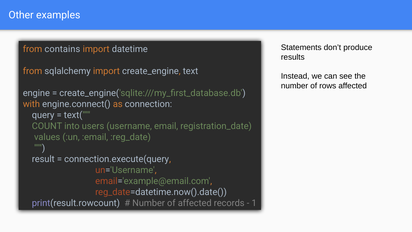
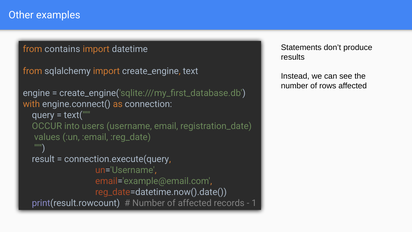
COUNT: COUNT -> OCCUR
